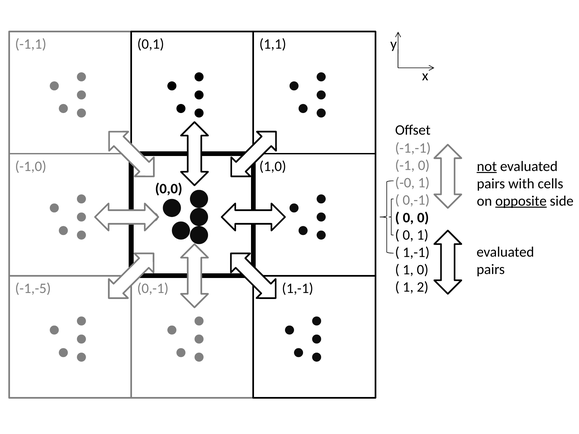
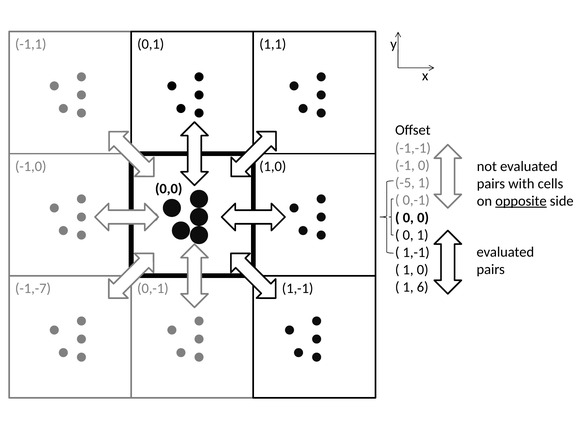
not underline: present -> none
-0: -0 -> -5
2: 2 -> 6
-1,-5: -1,-5 -> -1,-7
